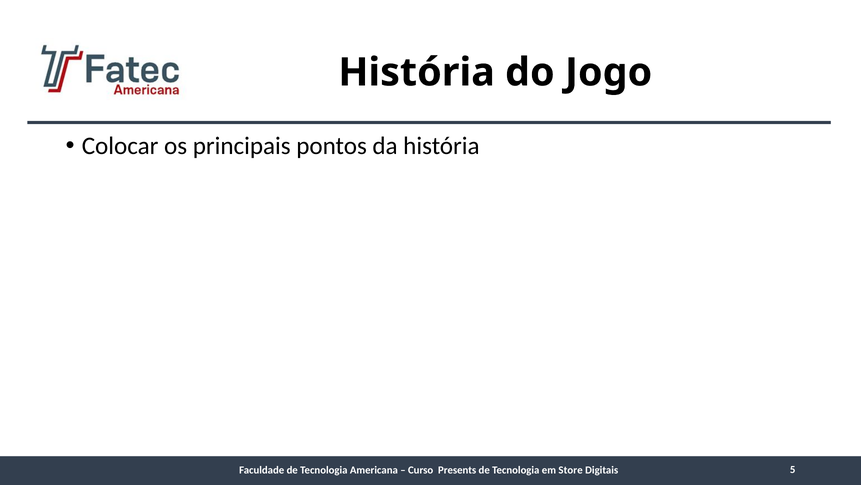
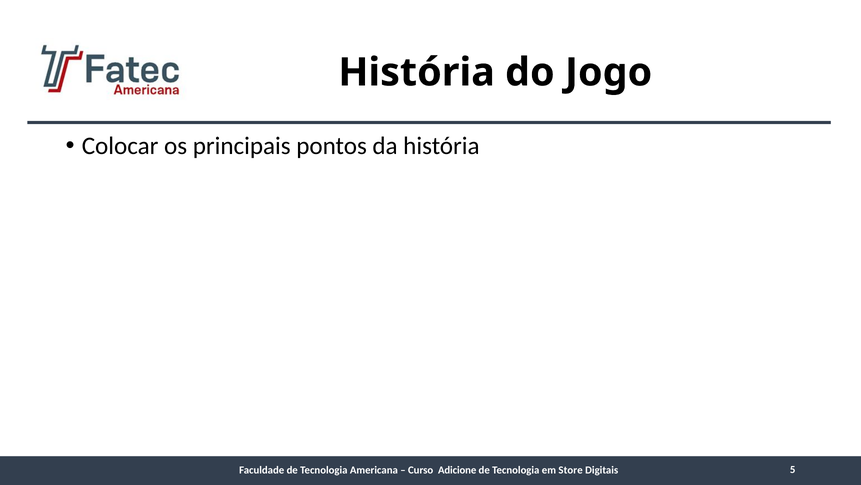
Presents: Presents -> Adicione
